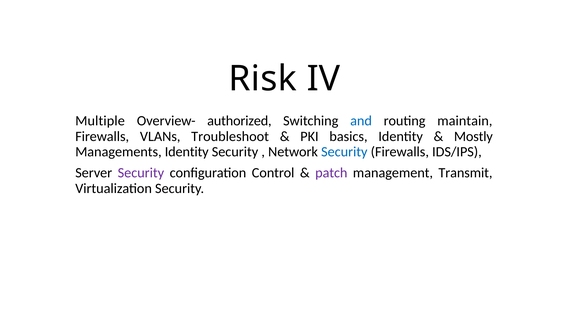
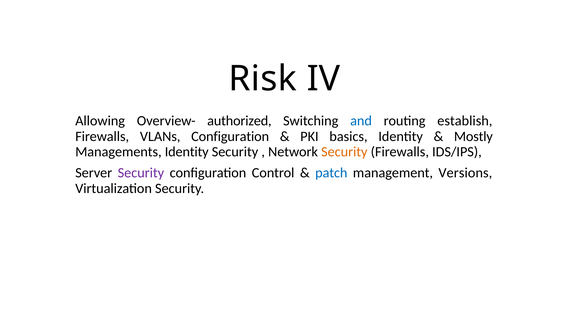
Multiple: Multiple -> Allowing
maintain: maintain -> establish
VLANs Troubleshoot: Troubleshoot -> Configuration
Security at (344, 151) colour: blue -> orange
patch colour: purple -> blue
Transmit: Transmit -> Versions
